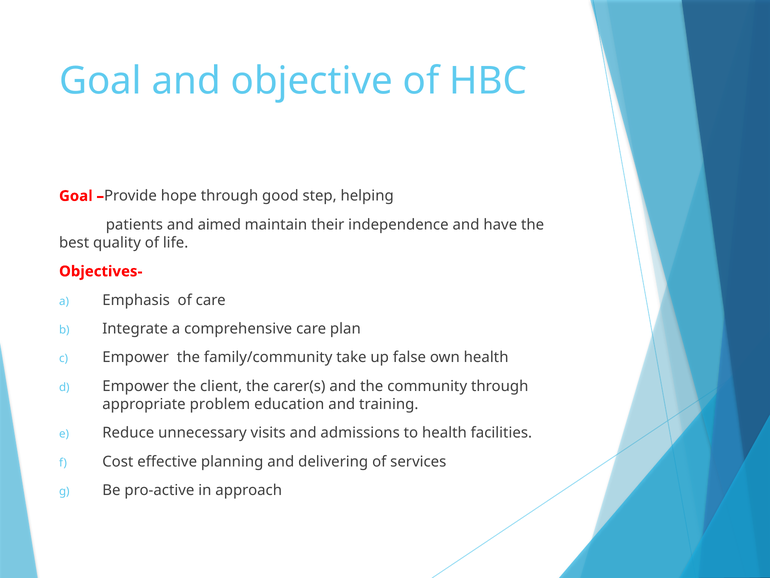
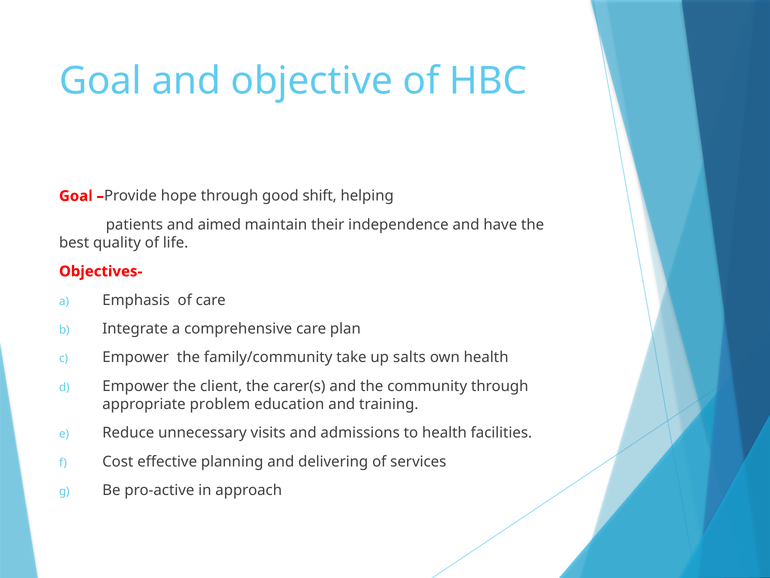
step: step -> shift
false: false -> salts
